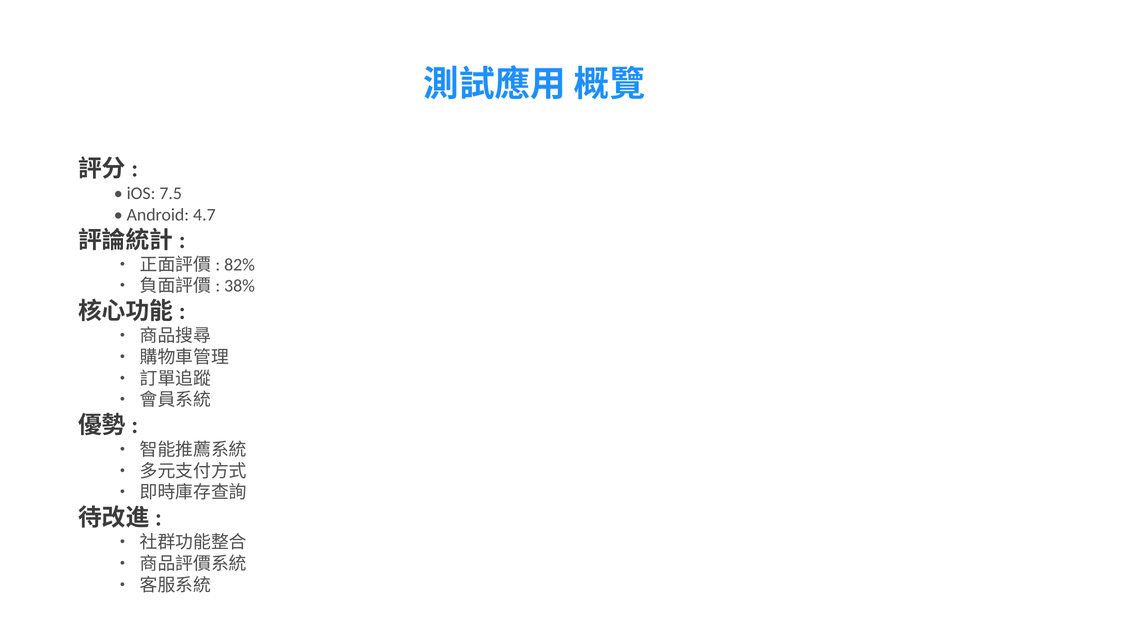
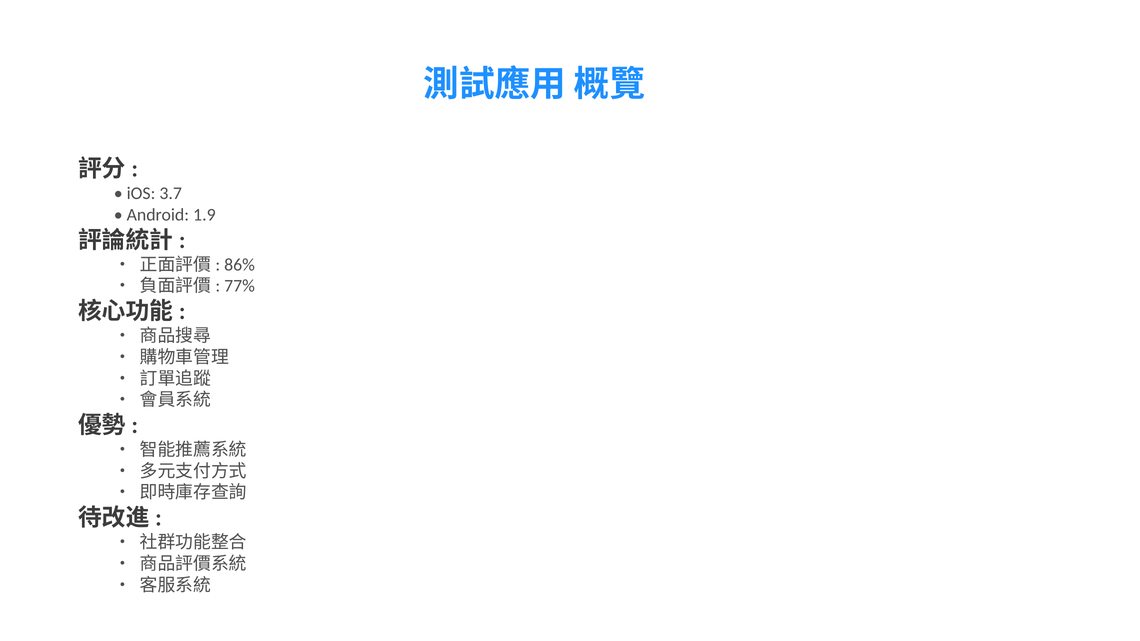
7.5: 7.5 -> 3.7
4.7: 4.7 -> 1.9
82%: 82% -> 86%
38%: 38% -> 77%
